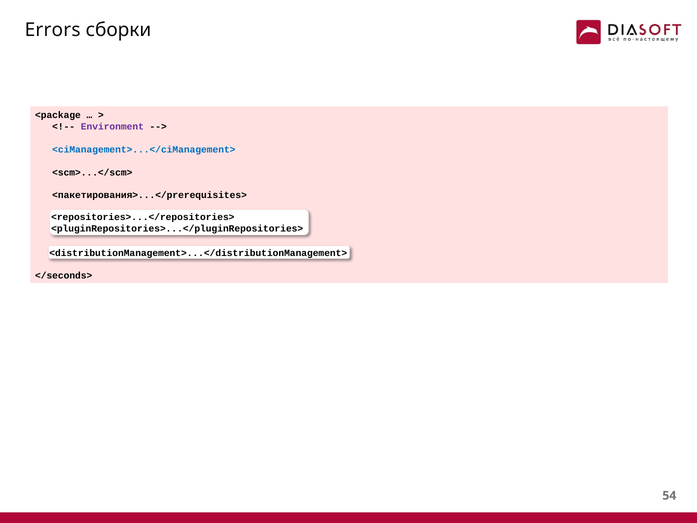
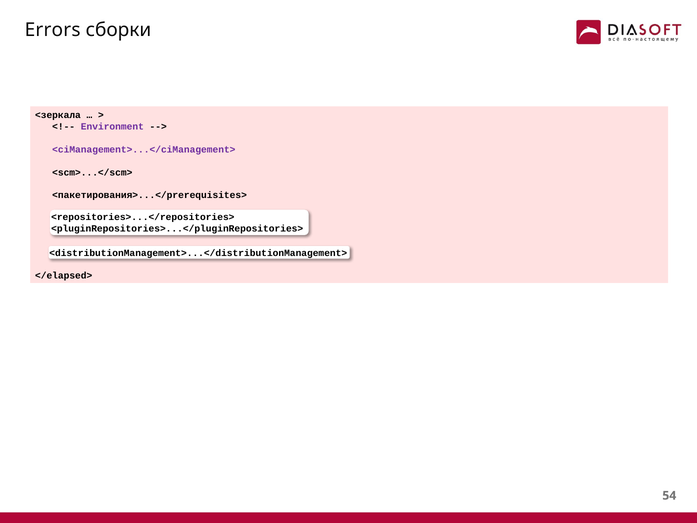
<package: <package -> <зеркала
<ciManagement>...</ciManagement> colour: blue -> purple
</seconds>: </seconds> -> </elapsed>
